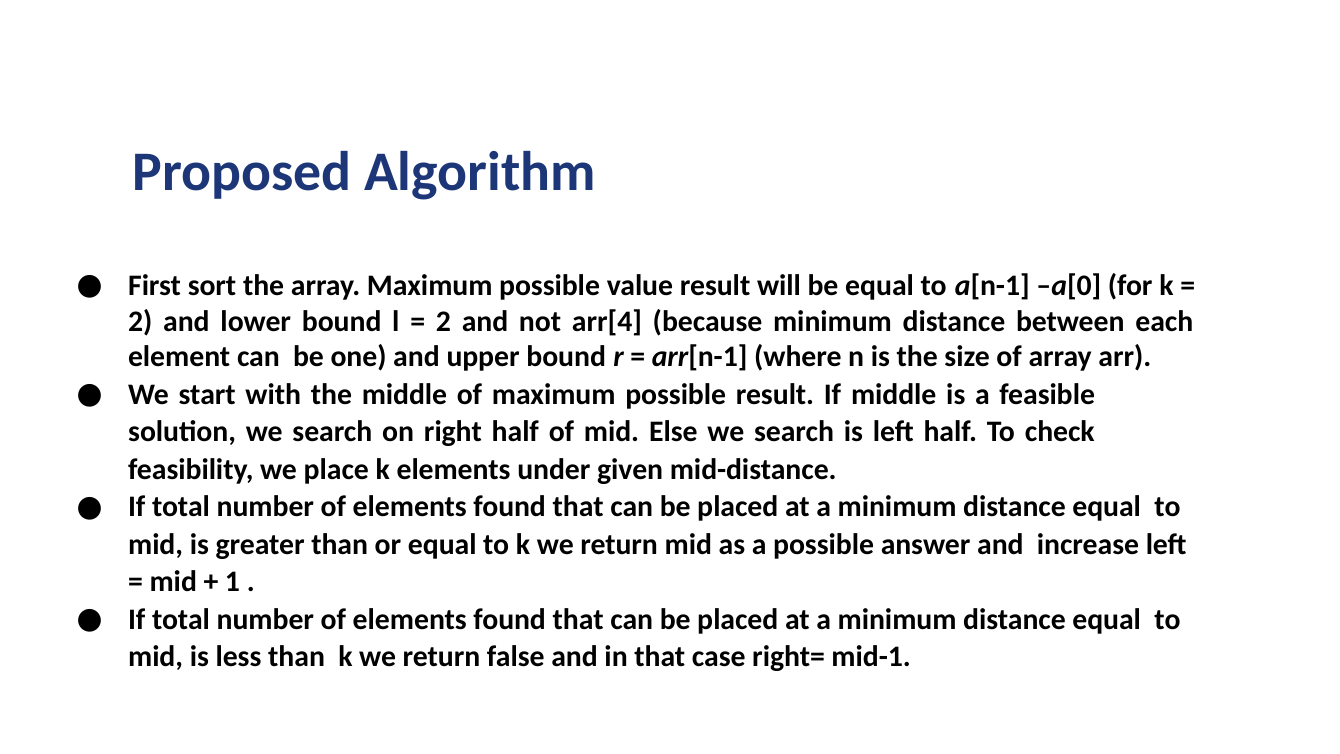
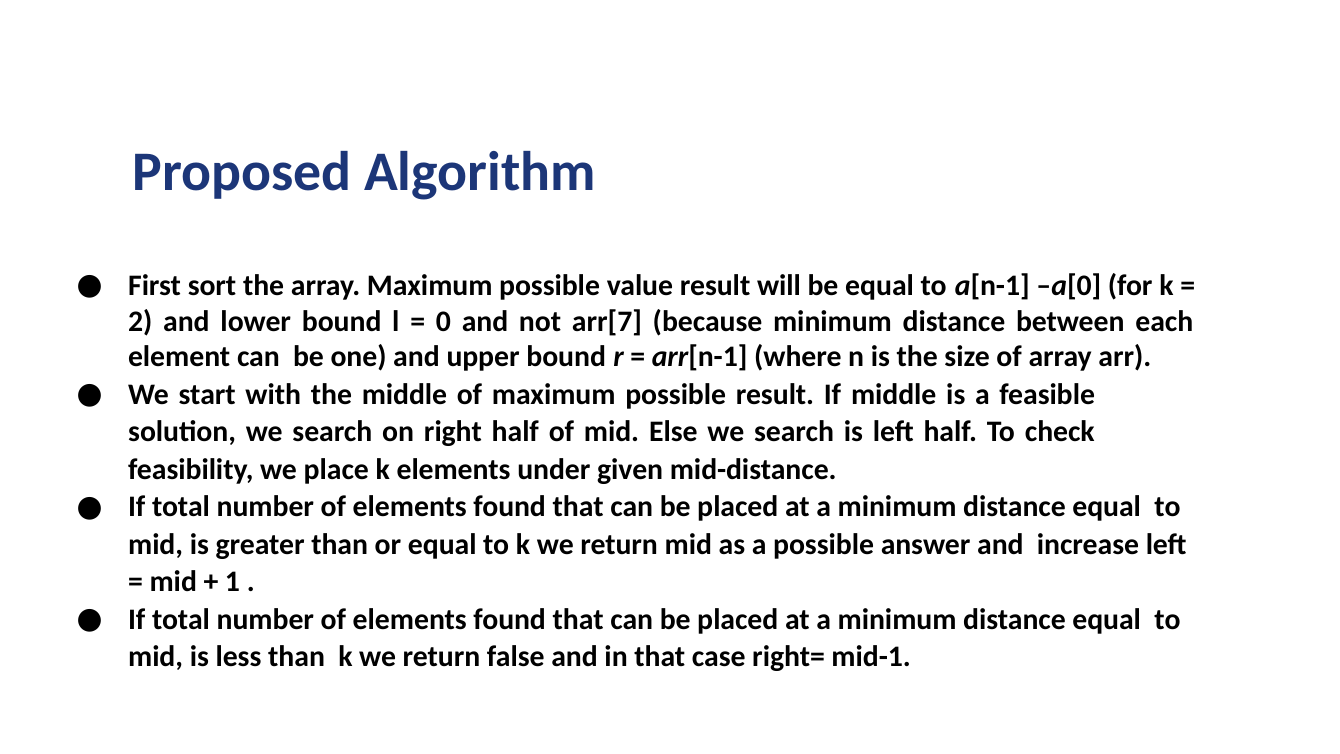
2 at (443, 321): 2 -> 0
arr[4: arr[4 -> arr[7
